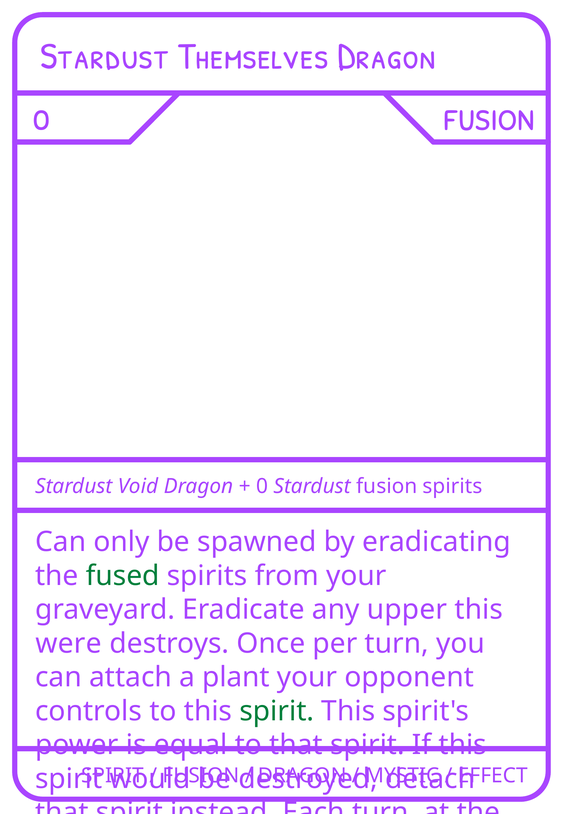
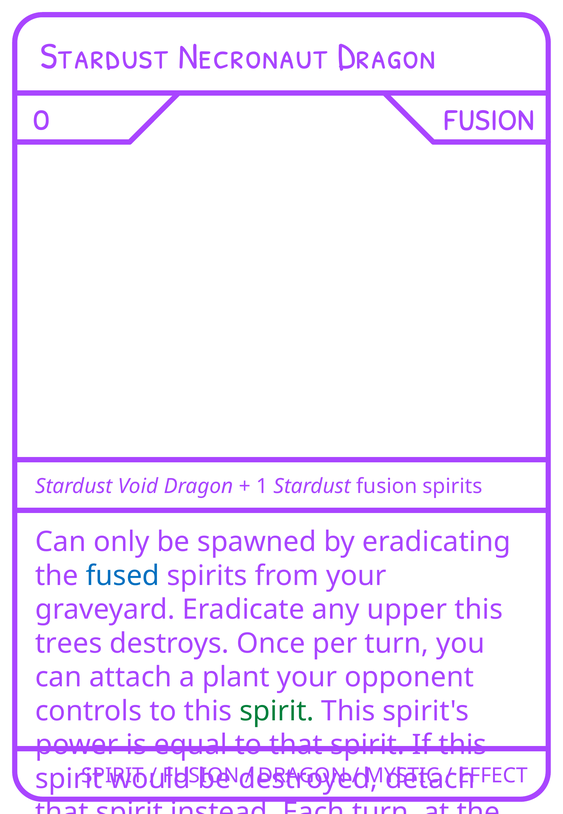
Themselves: Themselves -> Necronaut
0 at (262, 486): 0 -> 1
fused colour: green -> blue
were: were -> trees
